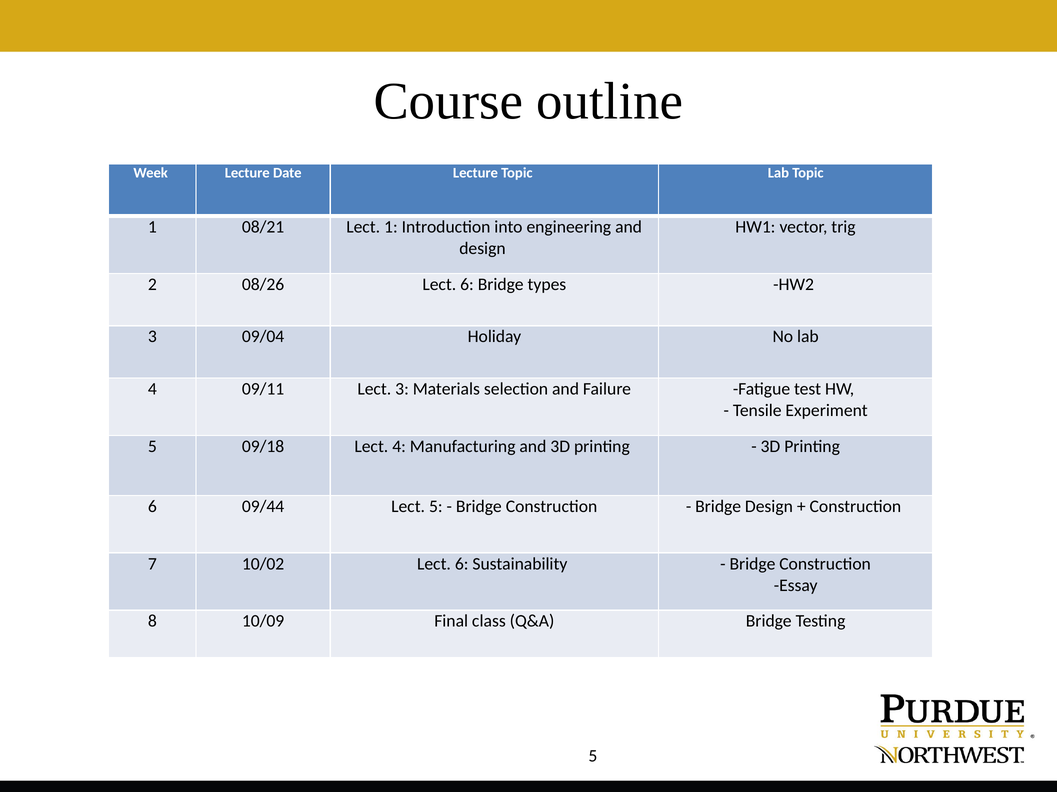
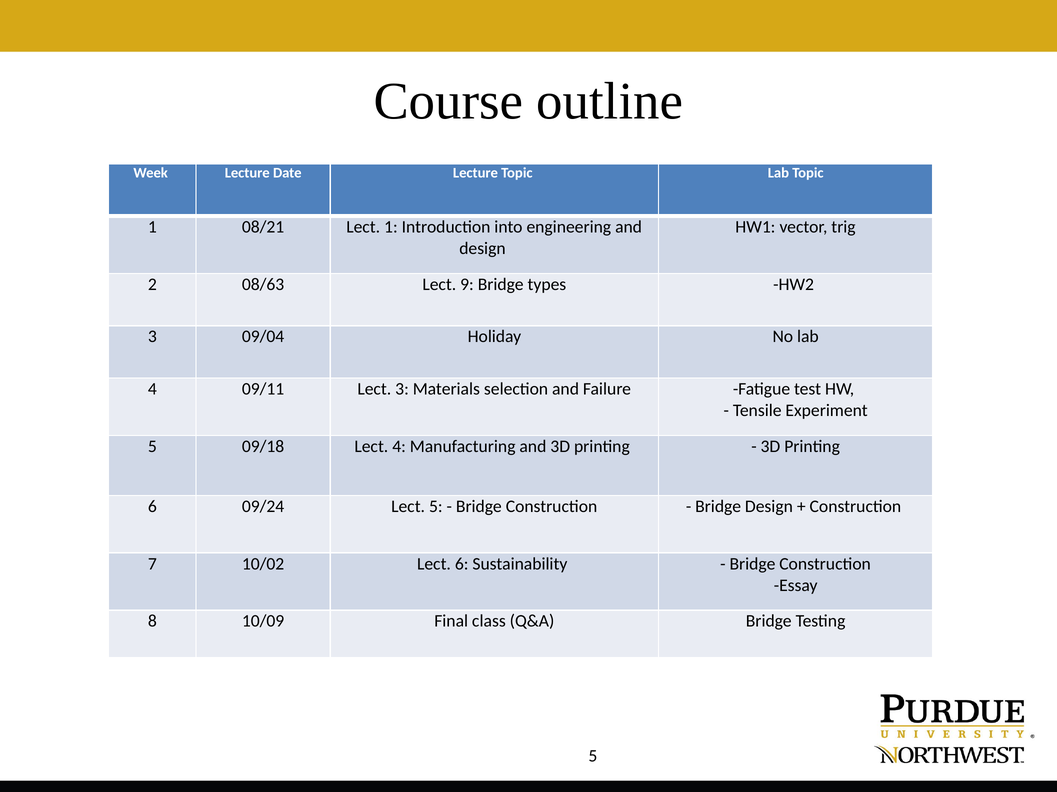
08/26: 08/26 -> 08/63
6 at (467, 285): 6 -> 9
09/44: 09/44 -> 09/24
